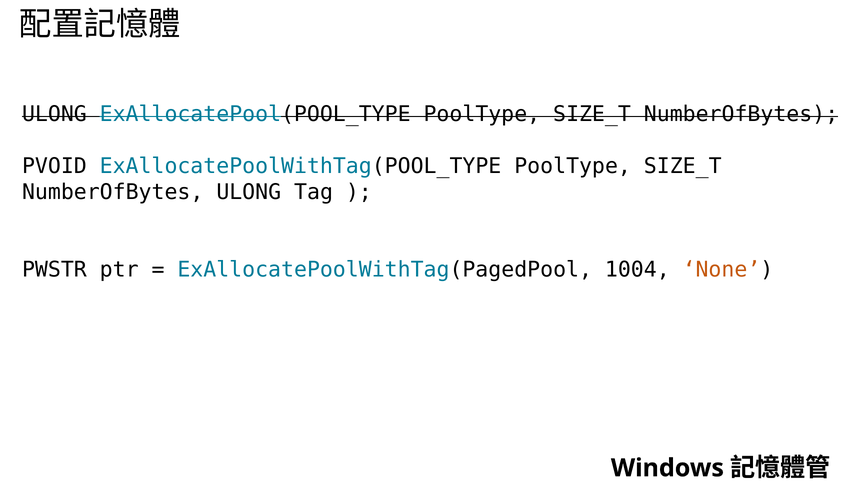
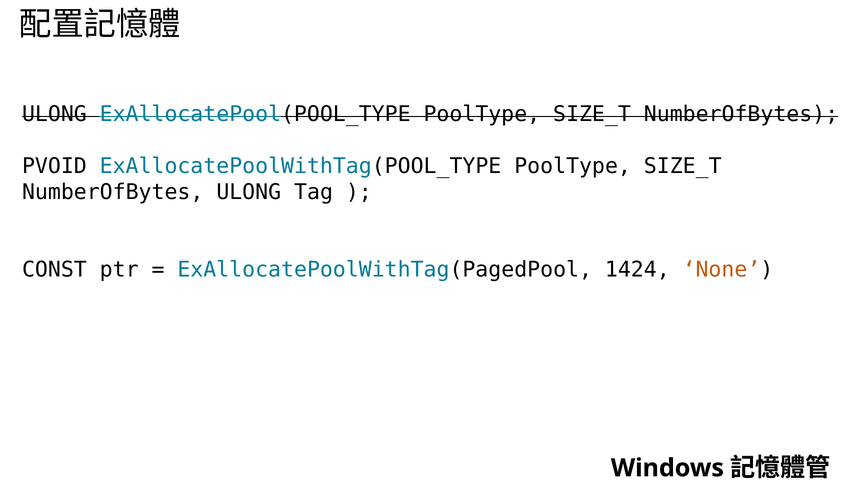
PWSTR: PWSTR -> CONST
1004: 1004 -> 1424
